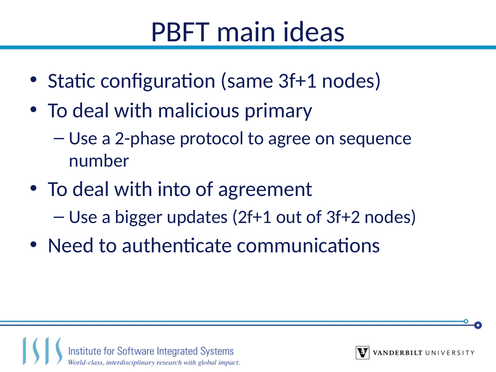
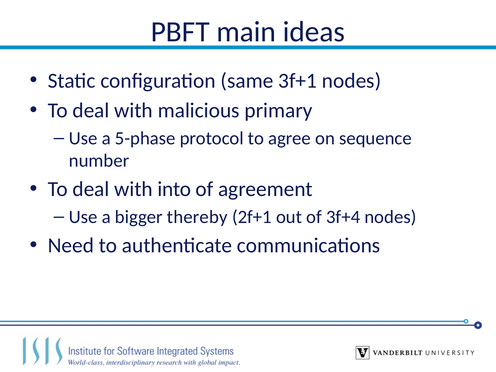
2-phase: 2-phase -> 5-phase
updates: updates -> thereby
3f+2: 3f+2 -> 3f+4
